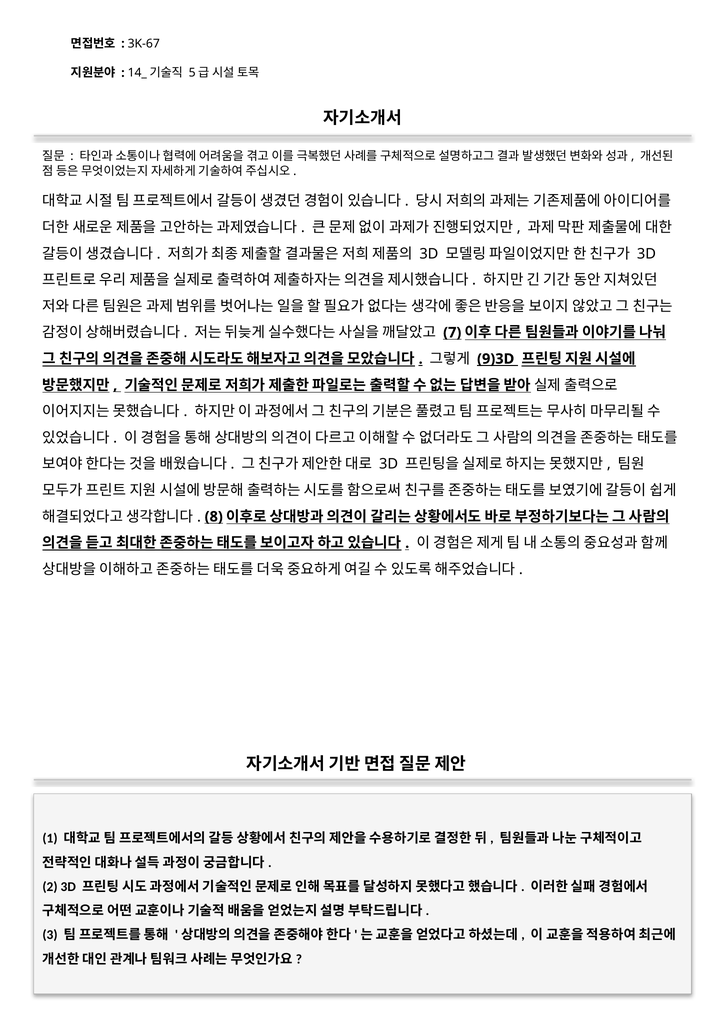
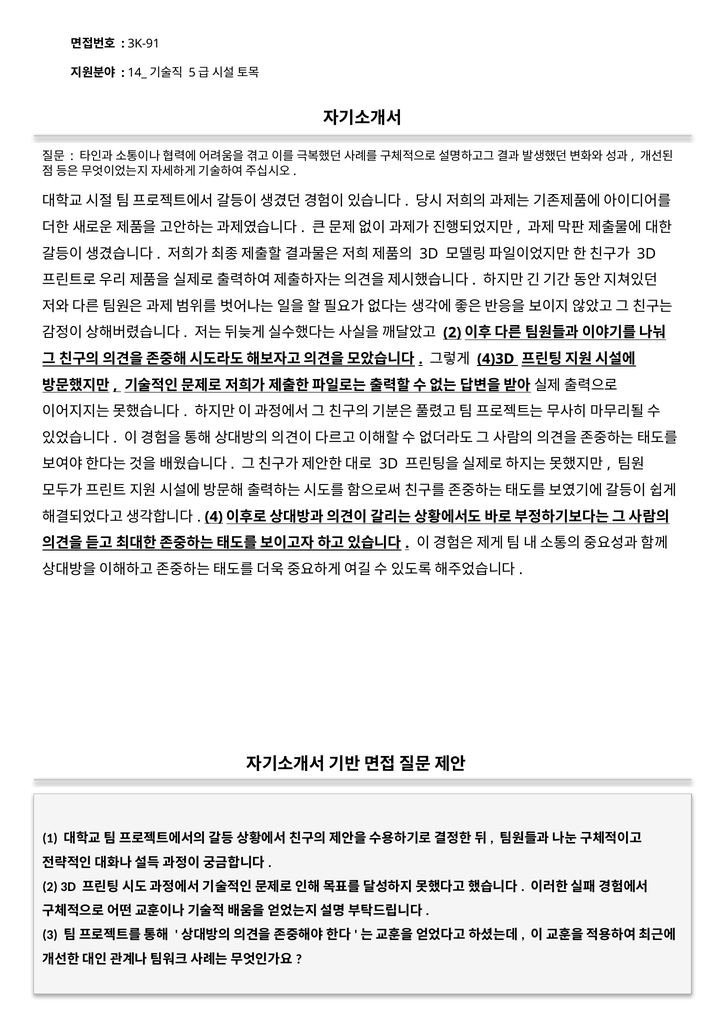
3K-67: 3K-67 -> 3K-91
7 at (452, 333): 7 -> 2
9)3D: 9)3D -> 4)3D
8: 8 -> 4
